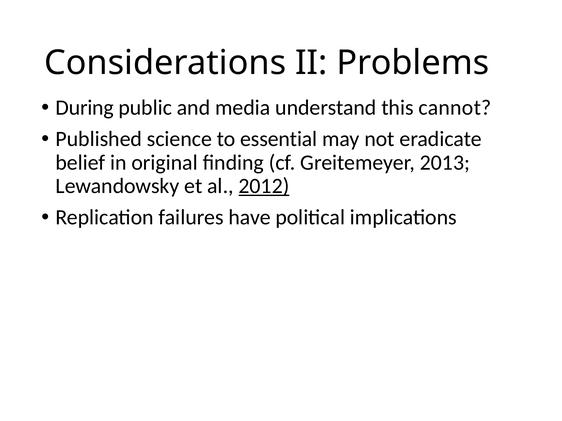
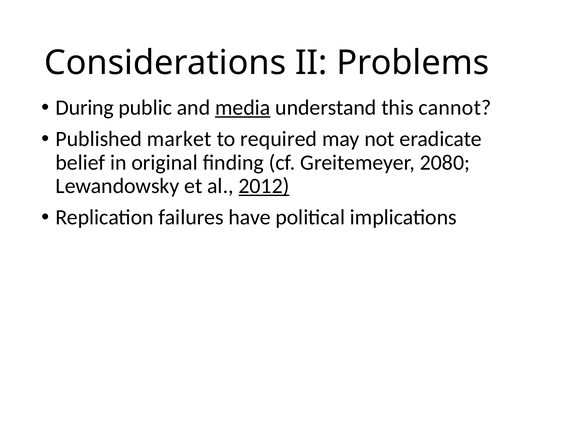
media underline: none -> present
science: science -> market
essential: essential -> required
2013: 2013 -> 2080
